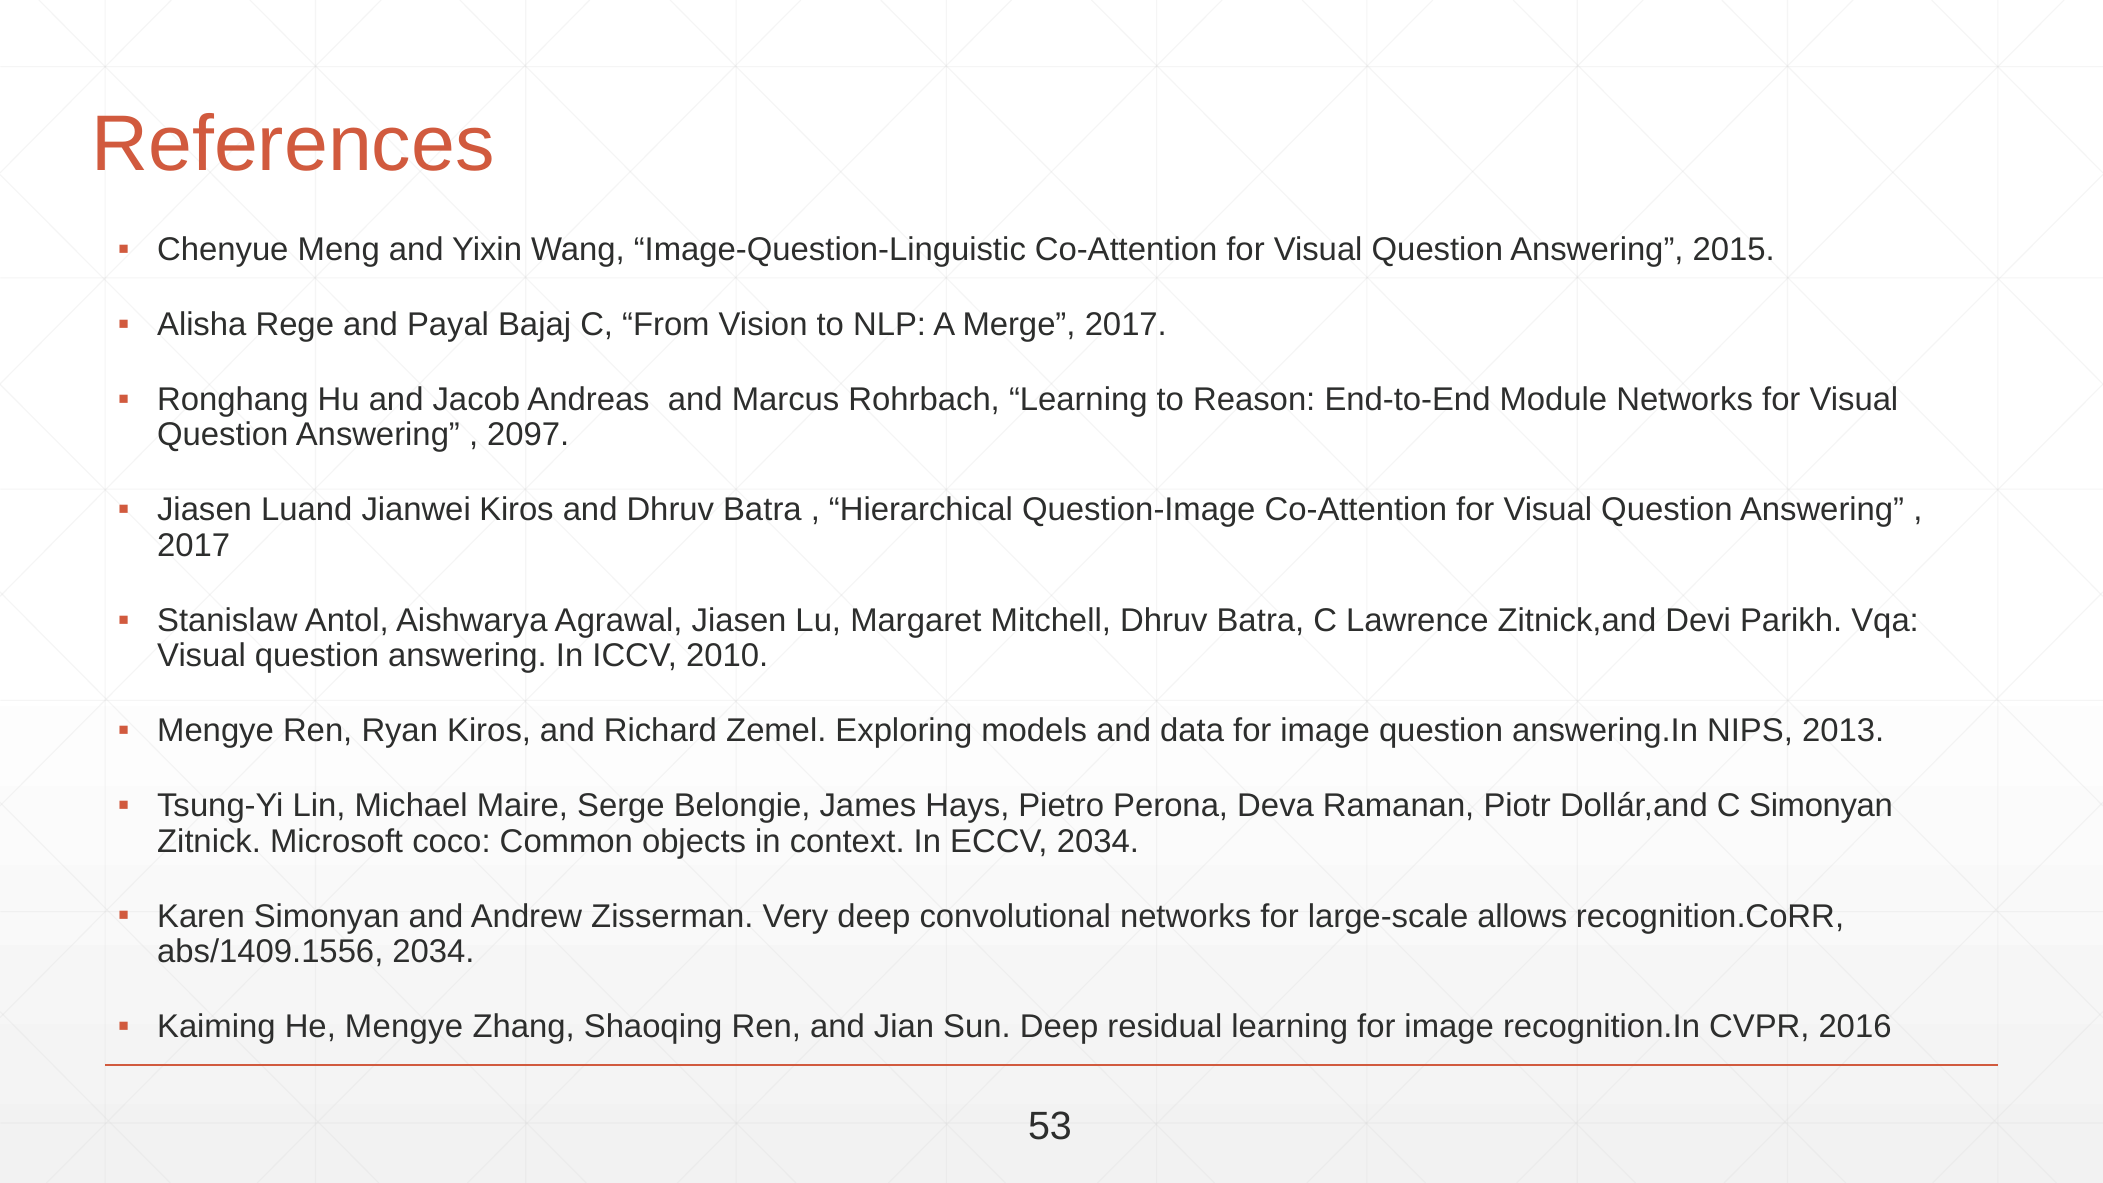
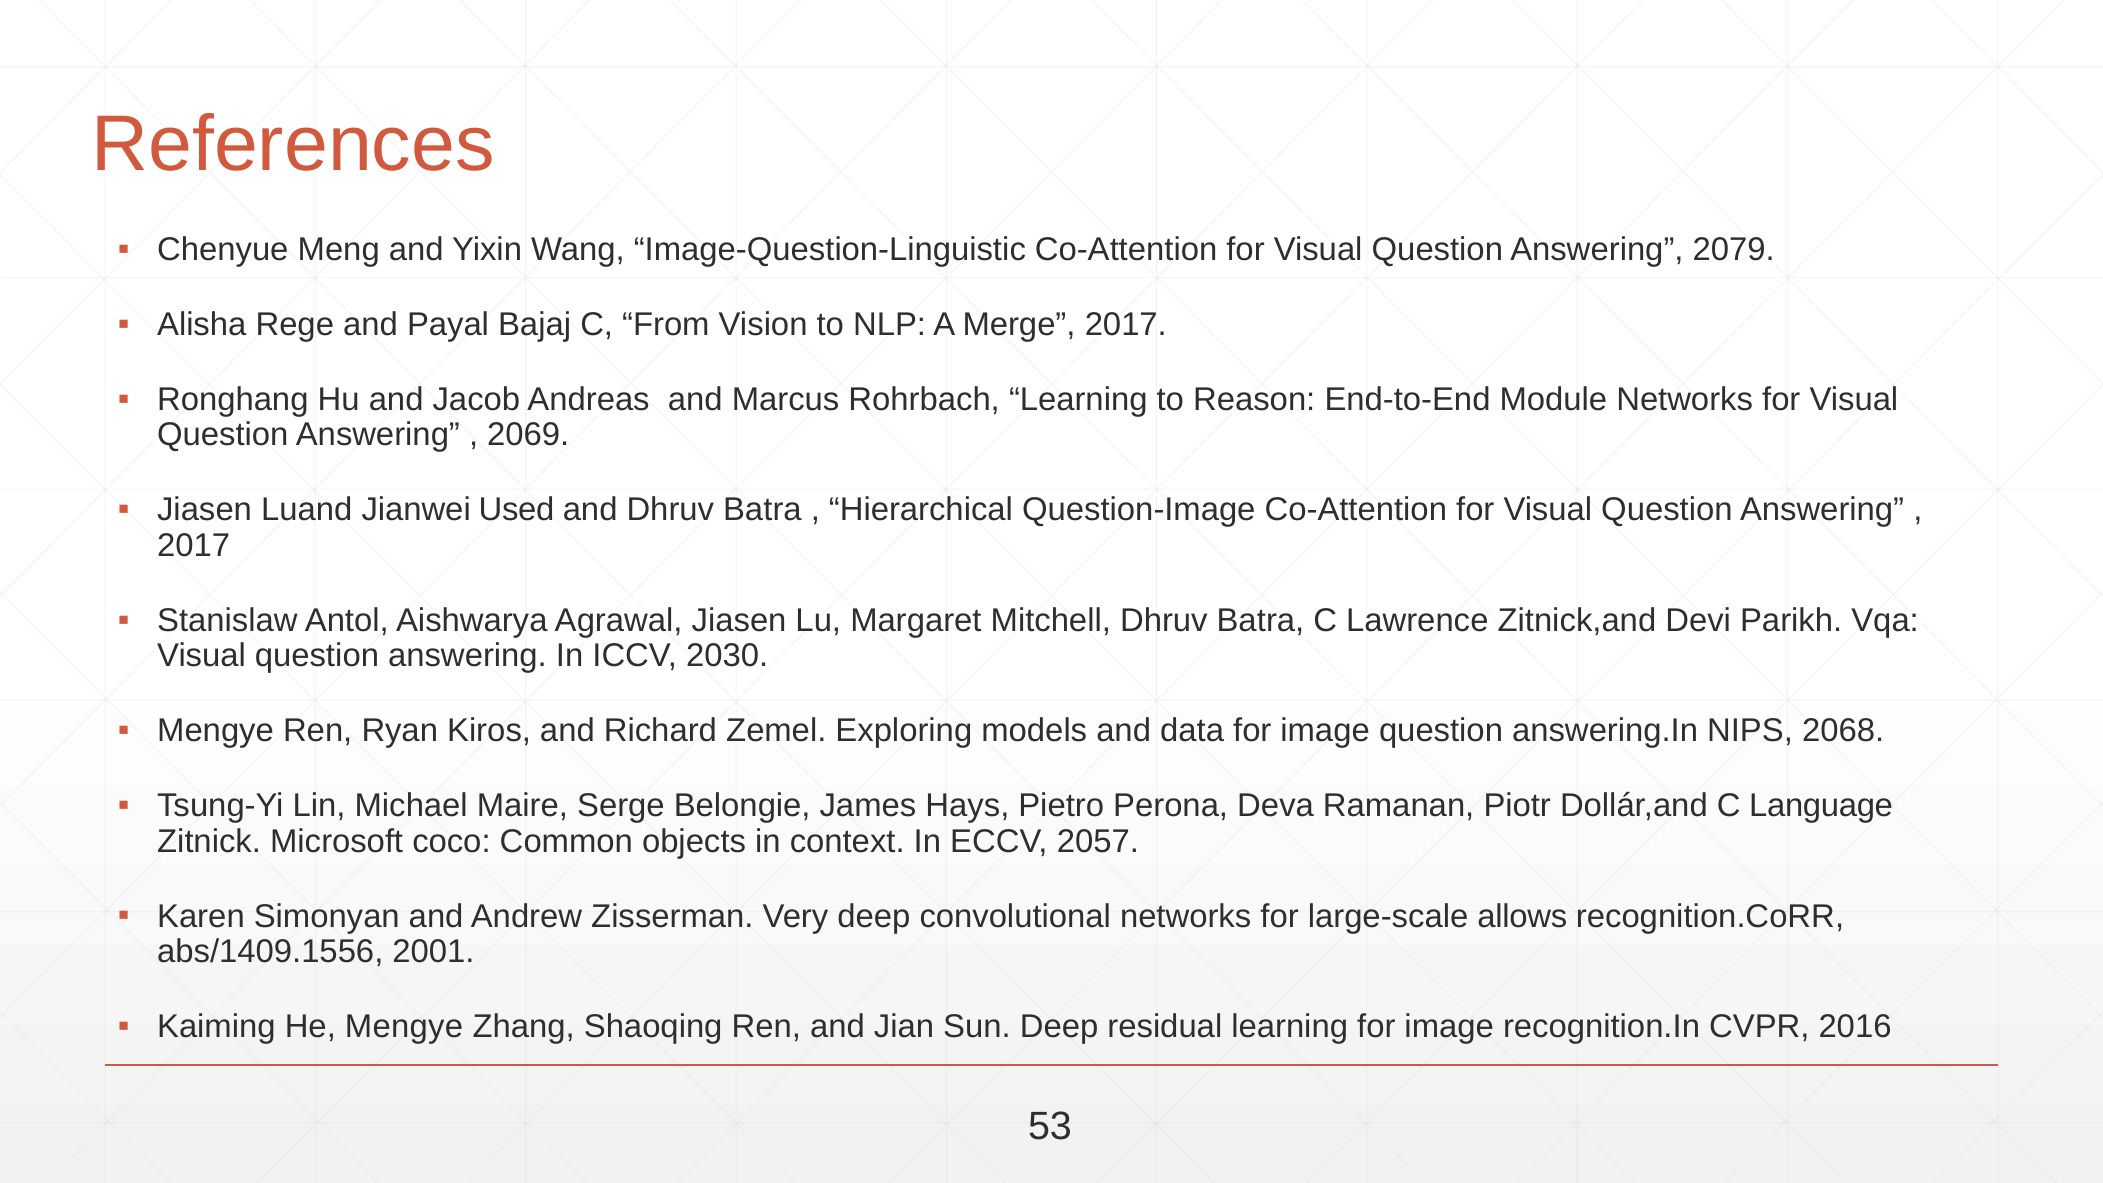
2015: 2015 -> 2079
2097: 2097 -> 2069
Jianwei Kiros: Kiros -> Used
2010: 2010 -> 2030
2013: 2013 -> 2068
C Simonyan: Simonyan -> Language
ECCV 2034: 2034 -> 2057
abs/1409.1556 2034: 2034 -> 2001
